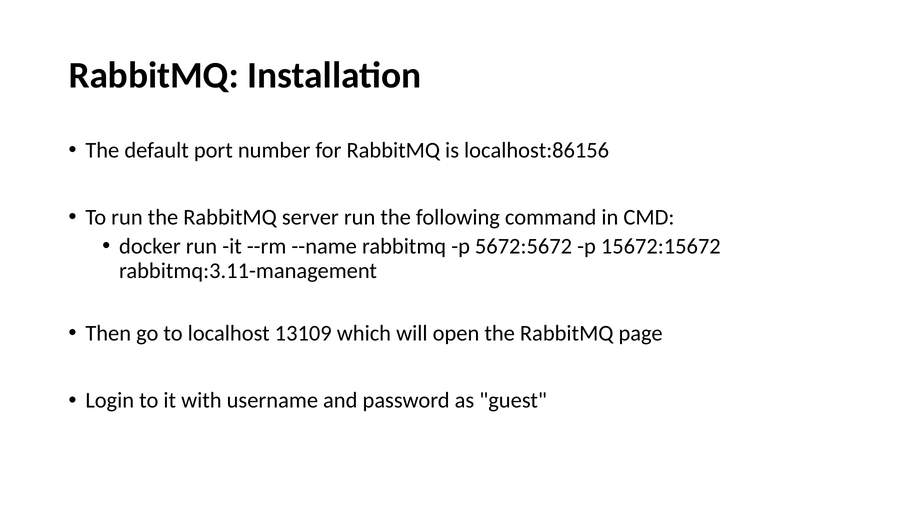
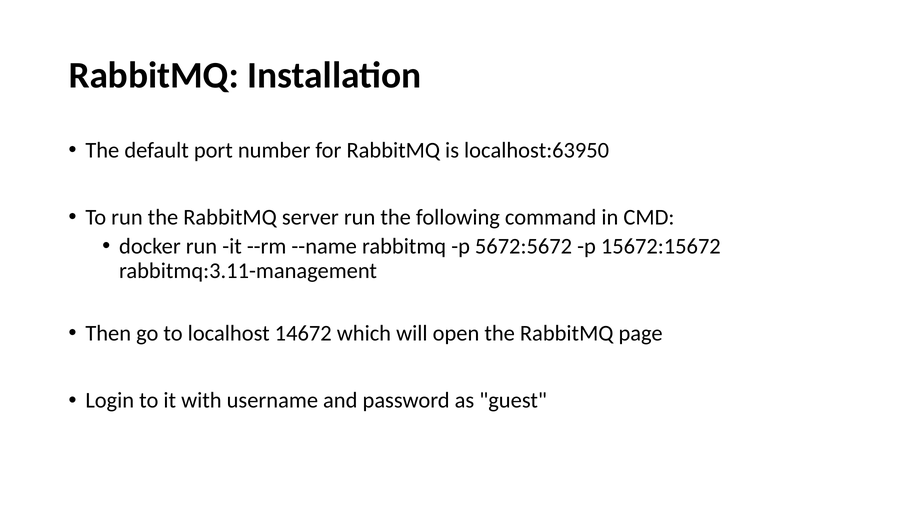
localhost:86156: localhost:86156 -> localhost:63950
13109: 13109 -> 14672
